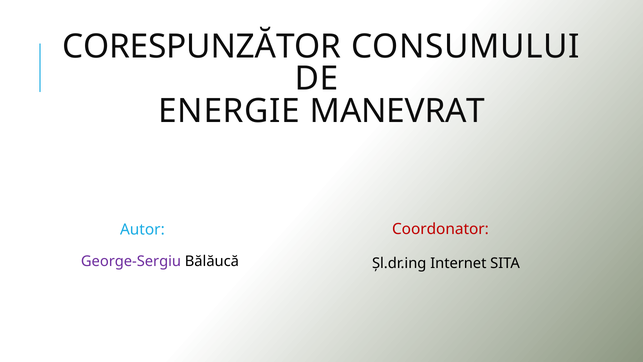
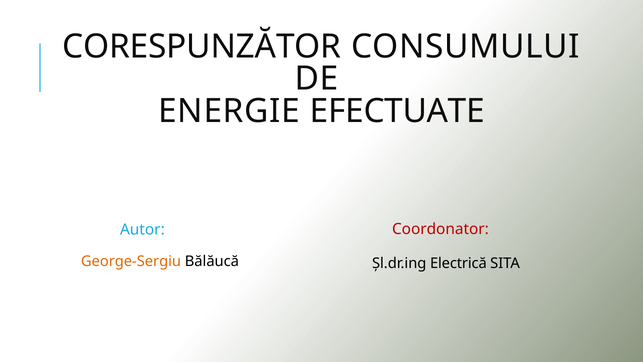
MANEVRAT: MANEVRAT -> EFECTUATE
George-Sergiu colour: purple -> orange
Internet: Internet -> Electrică
